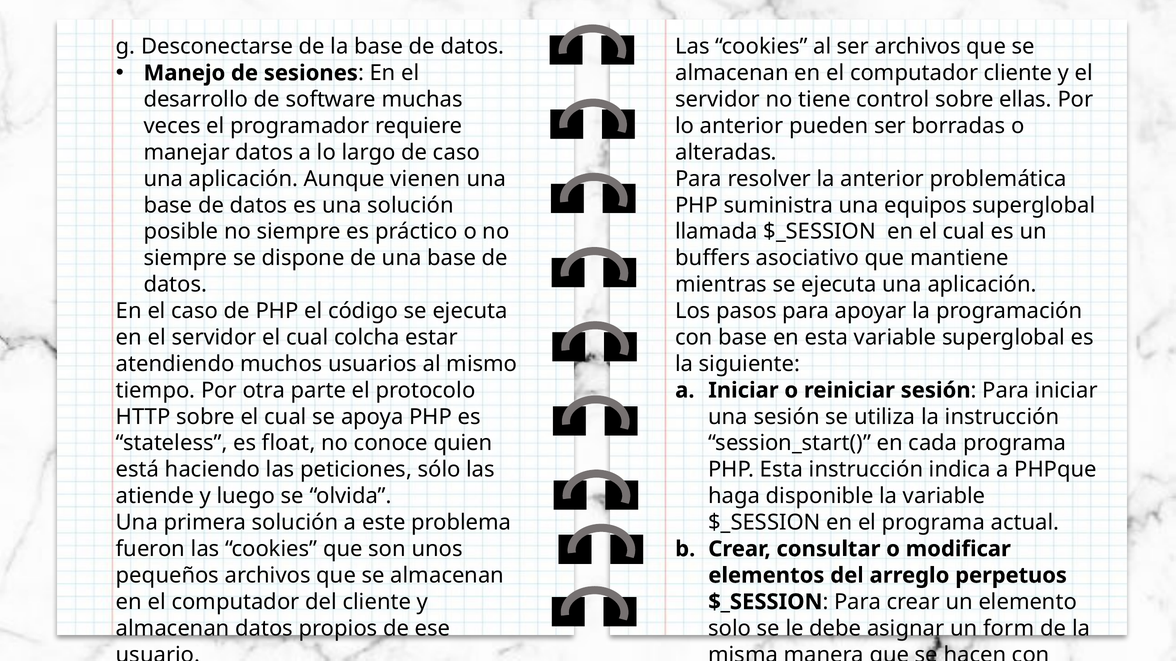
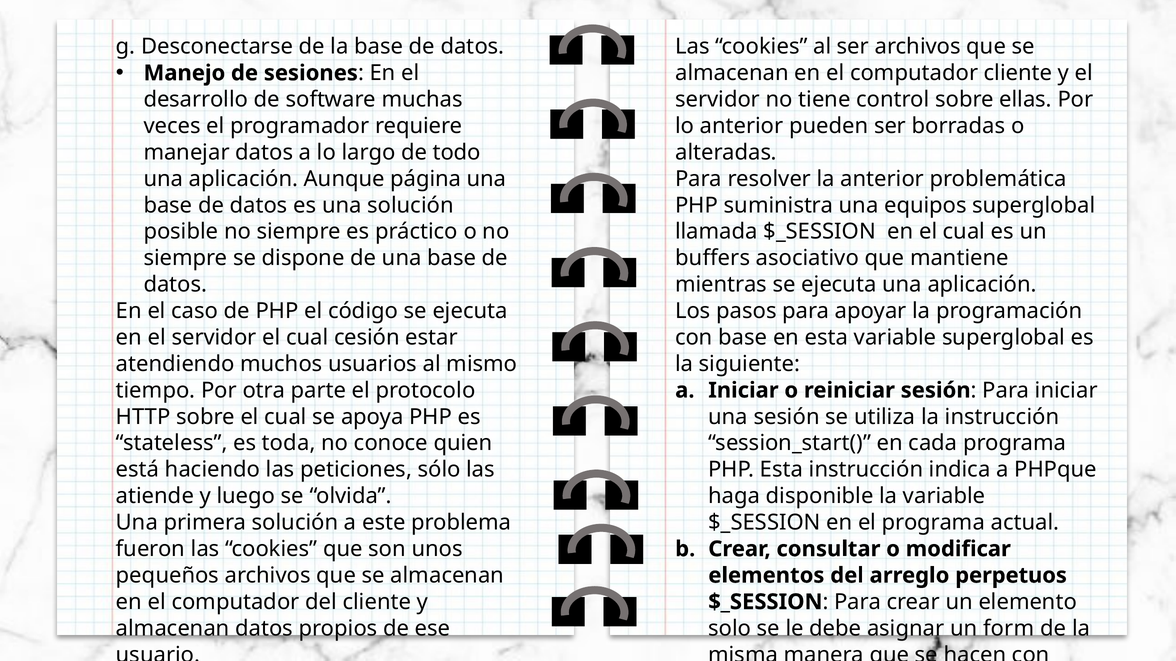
de caso: caso -> todo
vienen: vienen -> página
colcha: colcha -> cesión
float: float -> toda
